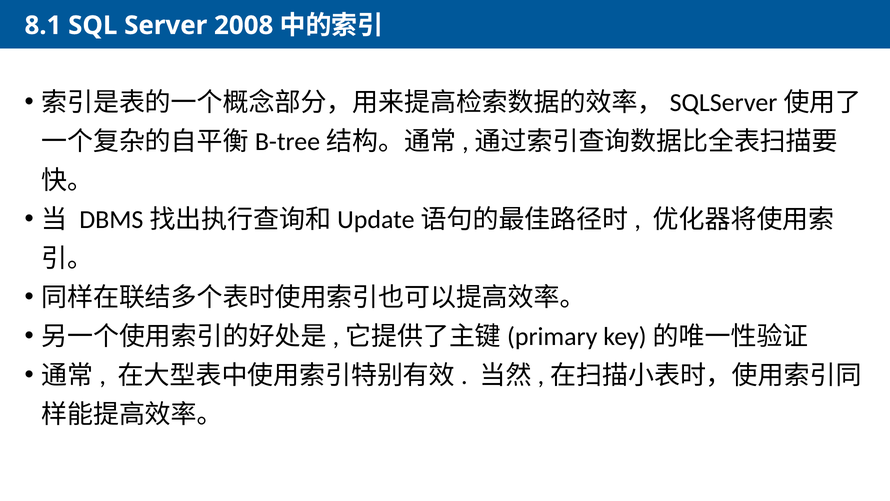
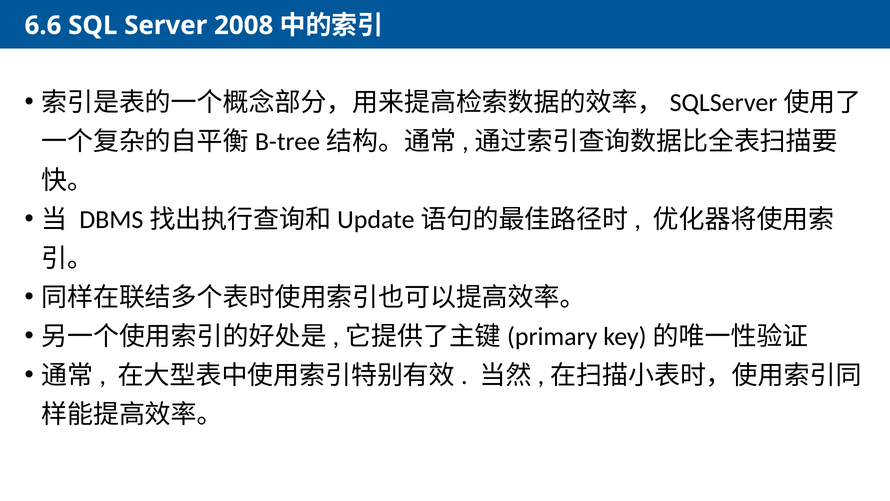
8.1: 8.1 -> 6.6
